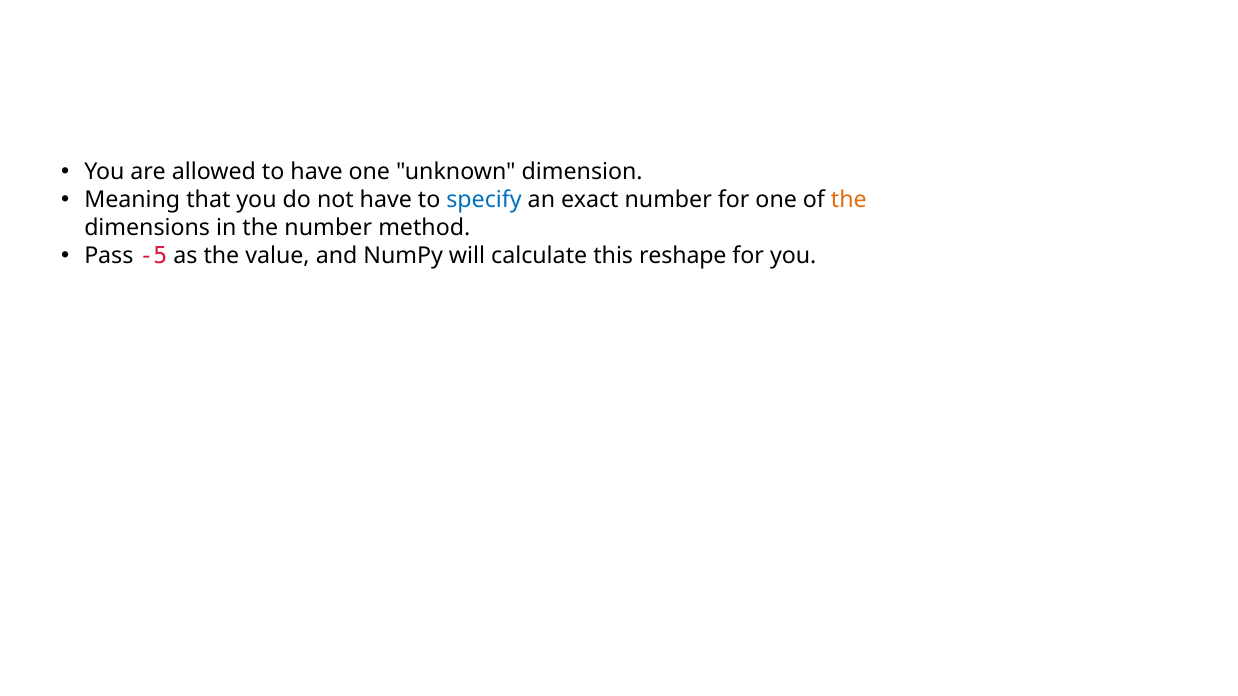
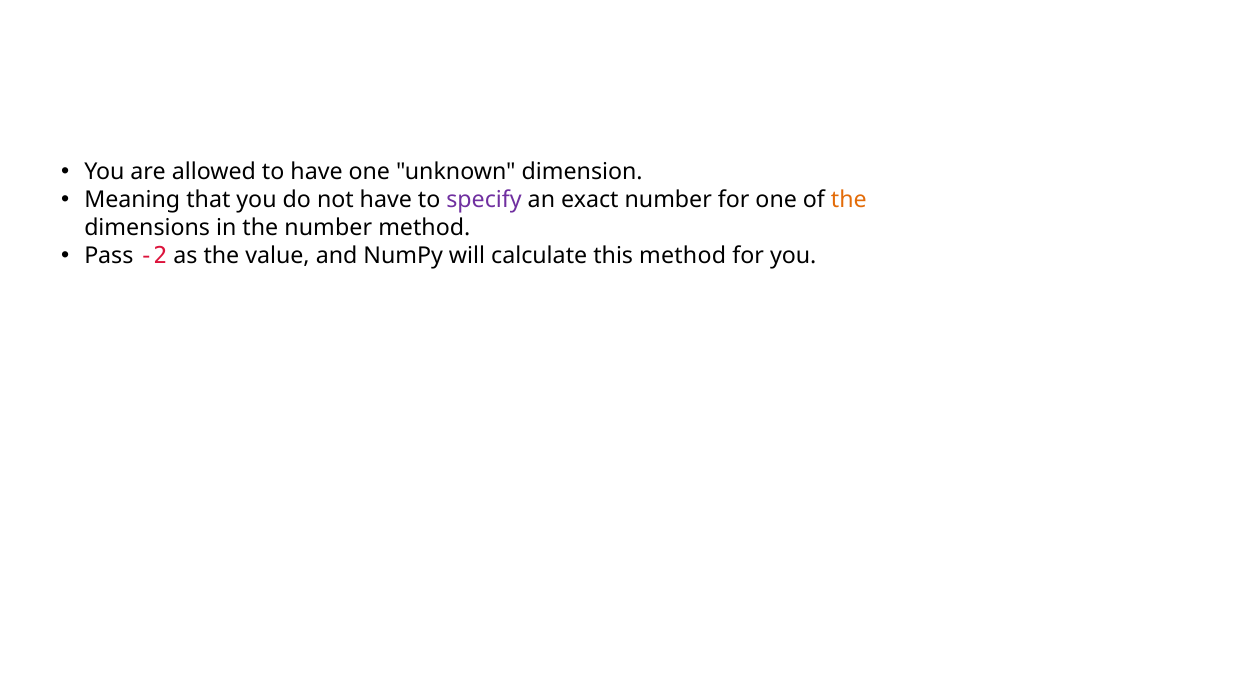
specify colour: blue -> purple
-5: -5 -> -2
this reshape: reshape -> method
